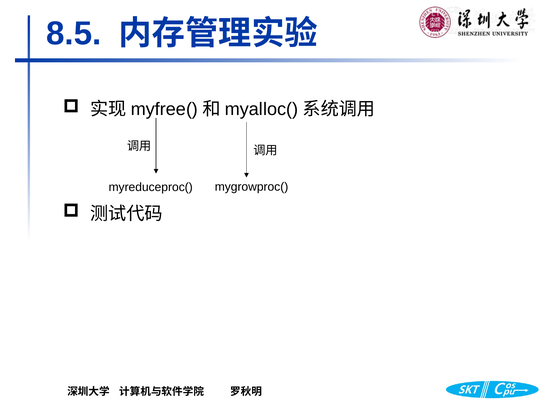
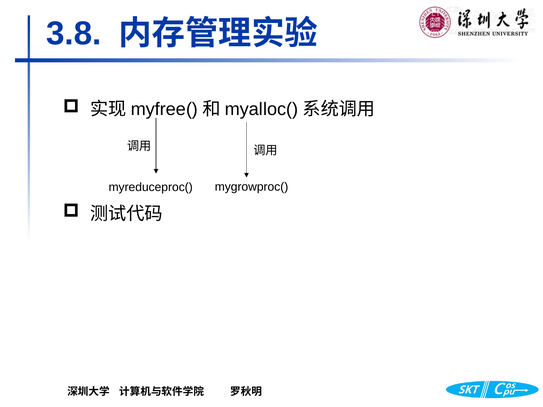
8.5: 8.5 -> 3.8
